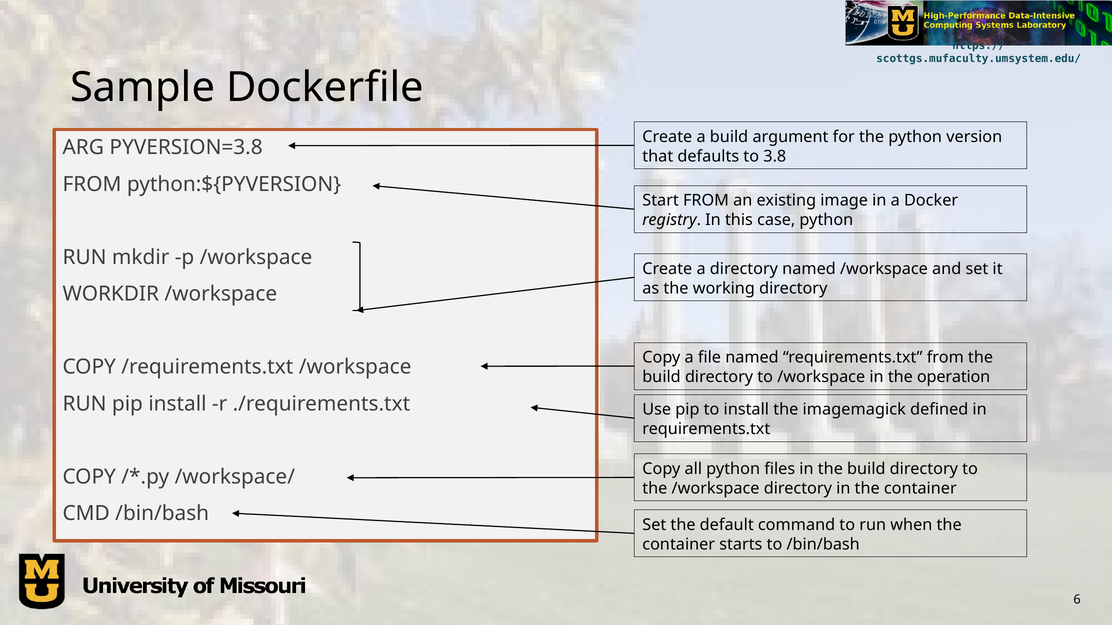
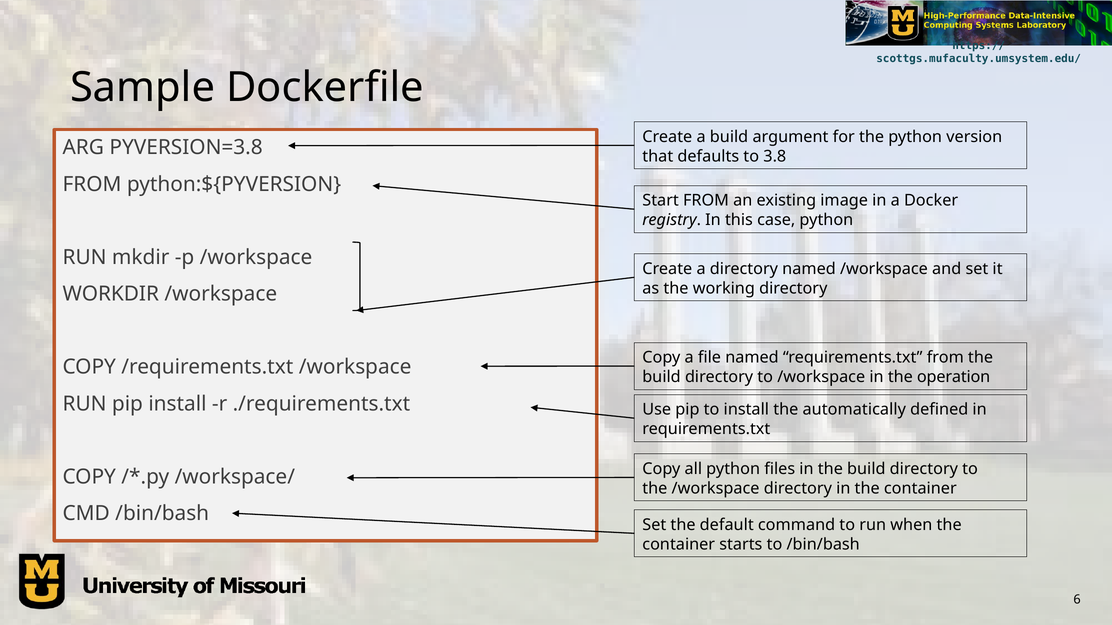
imagemagick: imagemagick -> automatically
